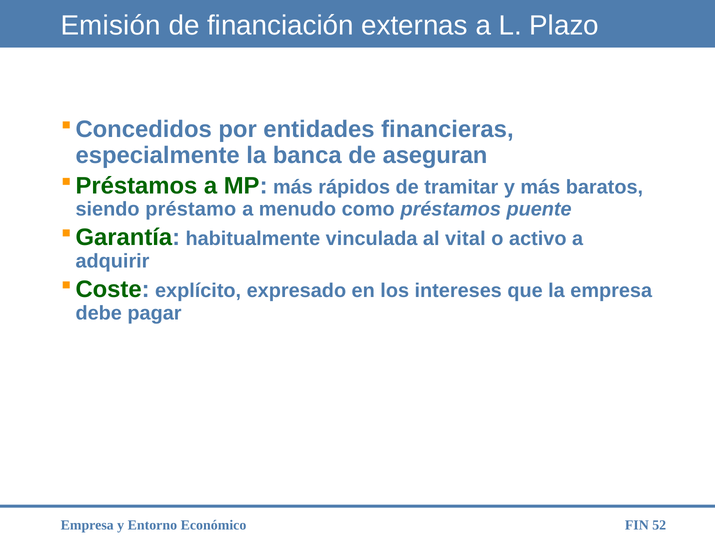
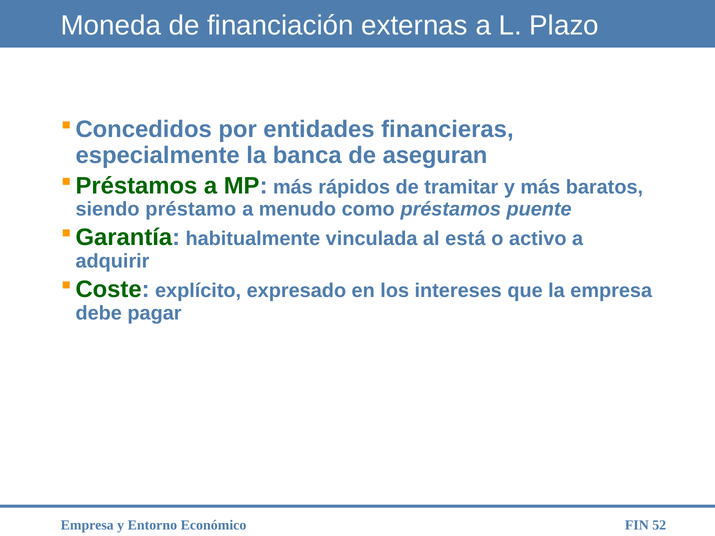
Emisión: Emisión -> Moneda
vital: vital -> está
